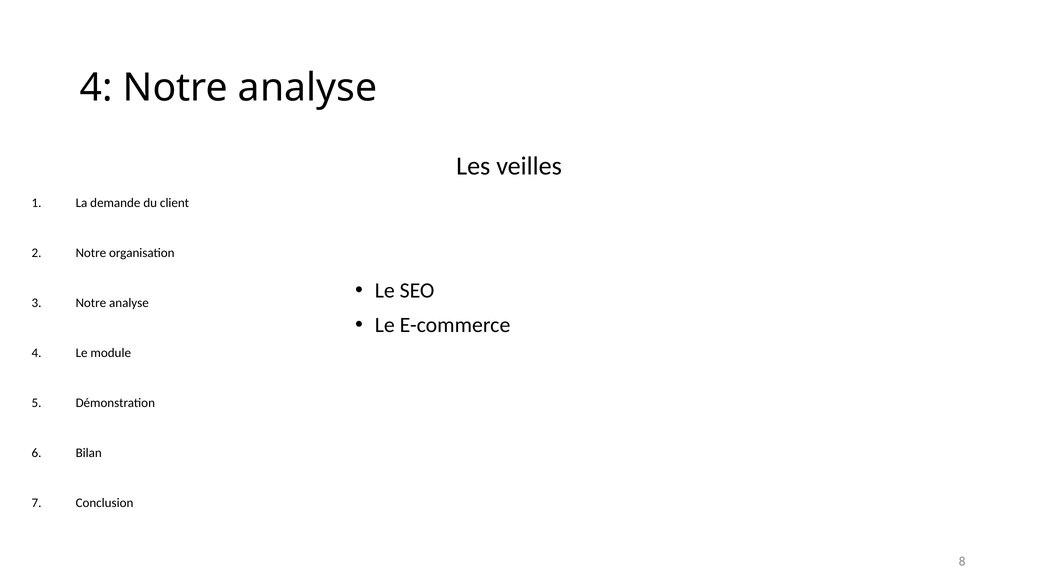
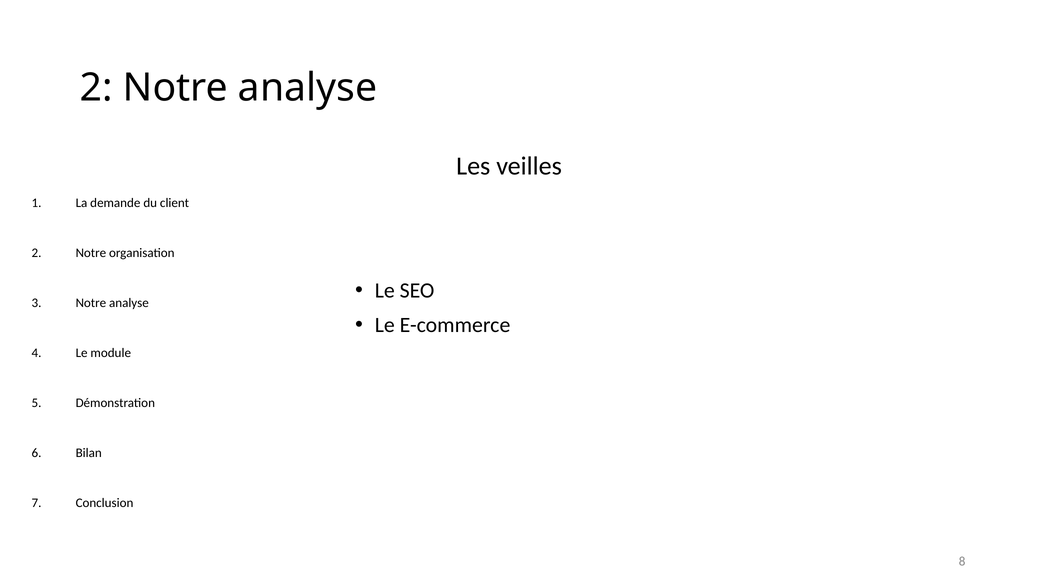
4 at (96, 88): 4 -> 2
